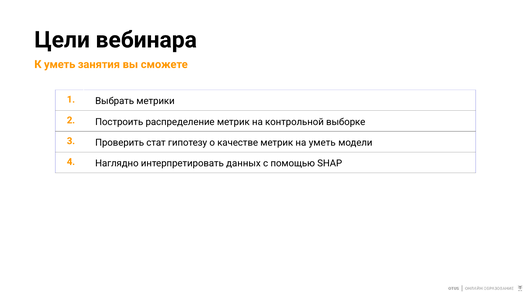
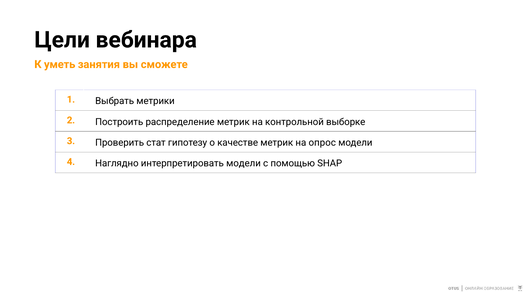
на уметь: уметь -> опрос
интерпретировать данных: данных -> модели
